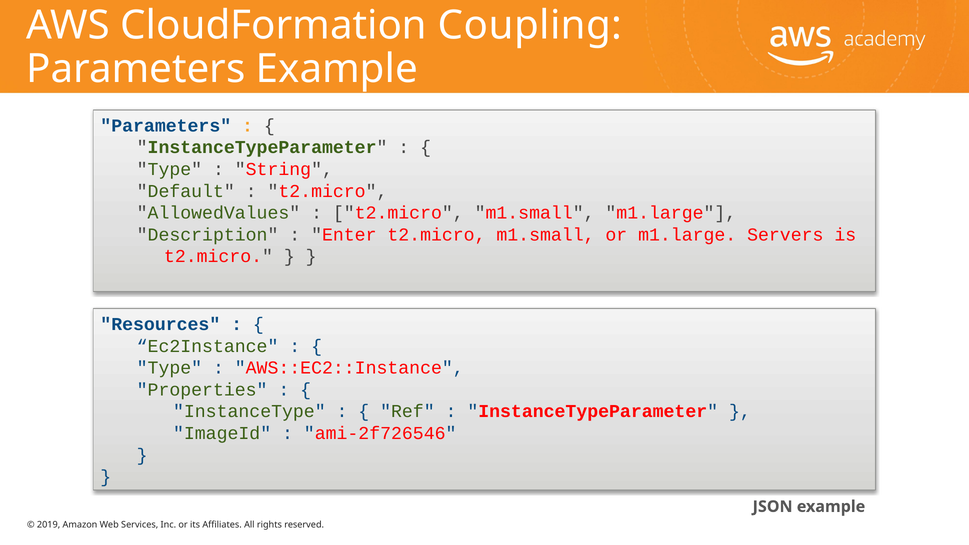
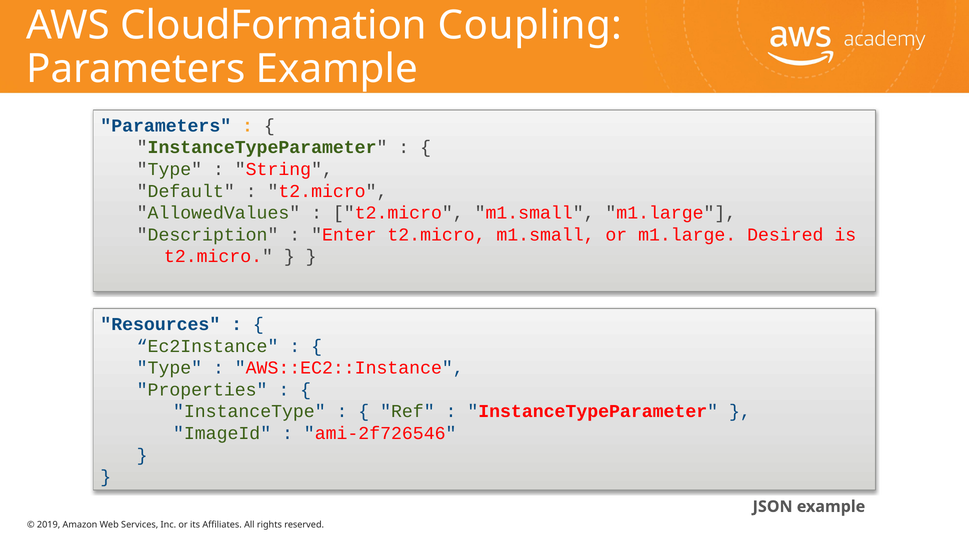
Servers: Servers -> Desired
